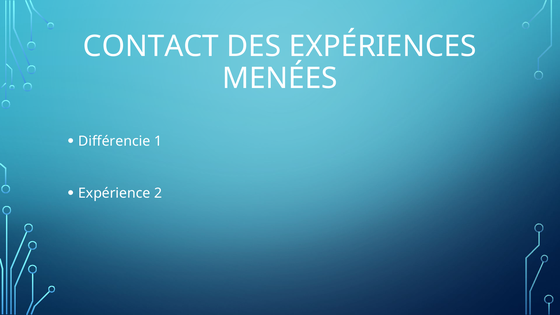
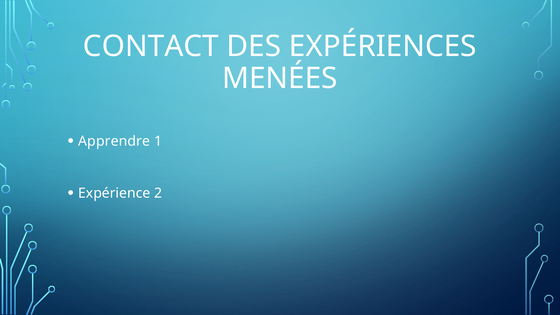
Différencie: Différencie -> Apprendre
